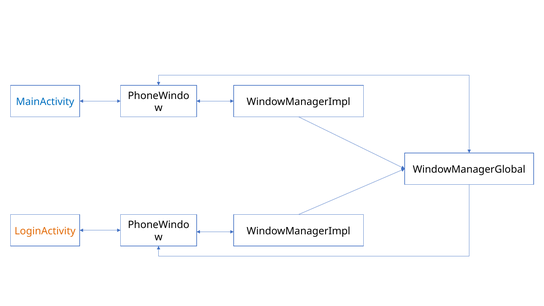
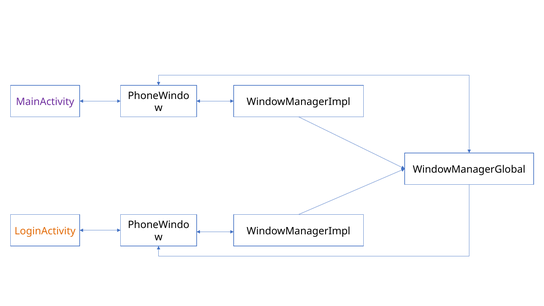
MainActivity colour: blue -> purple
